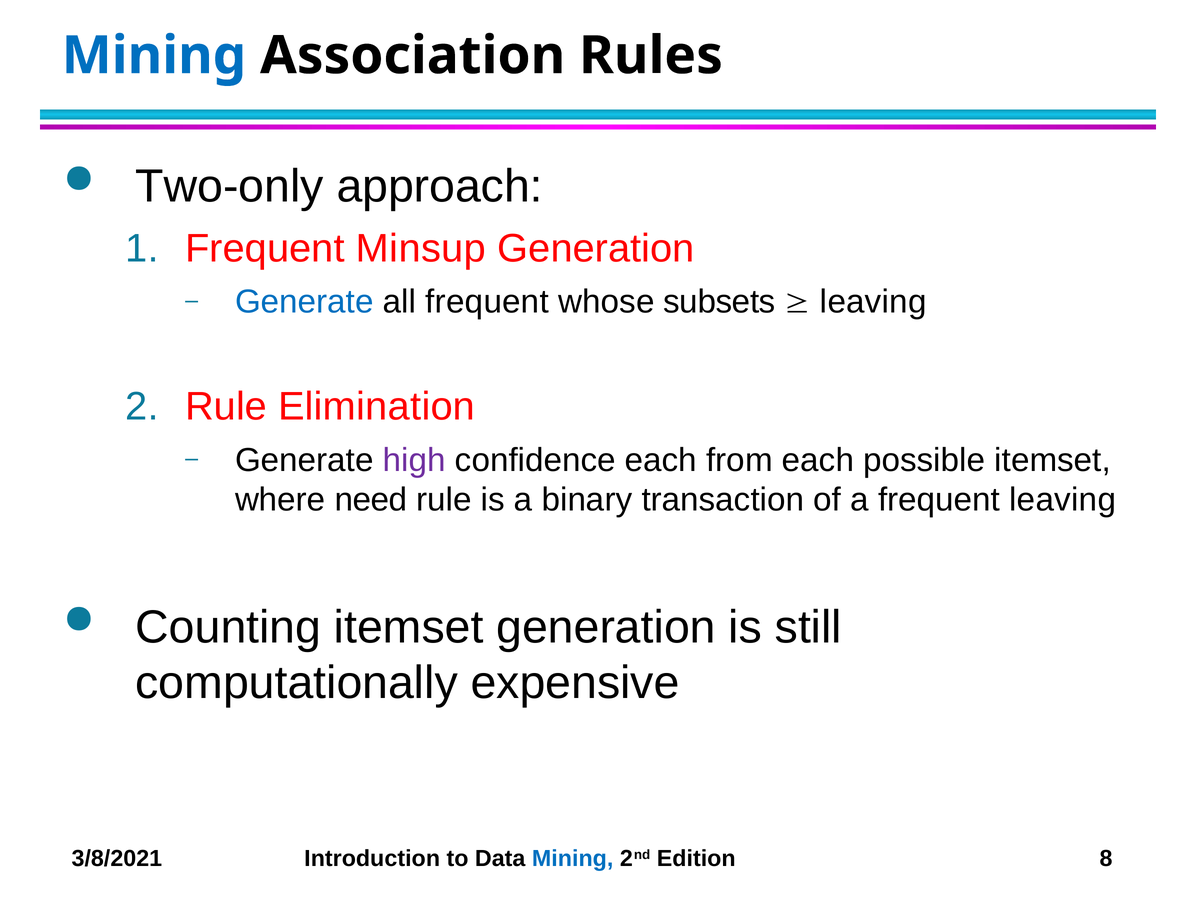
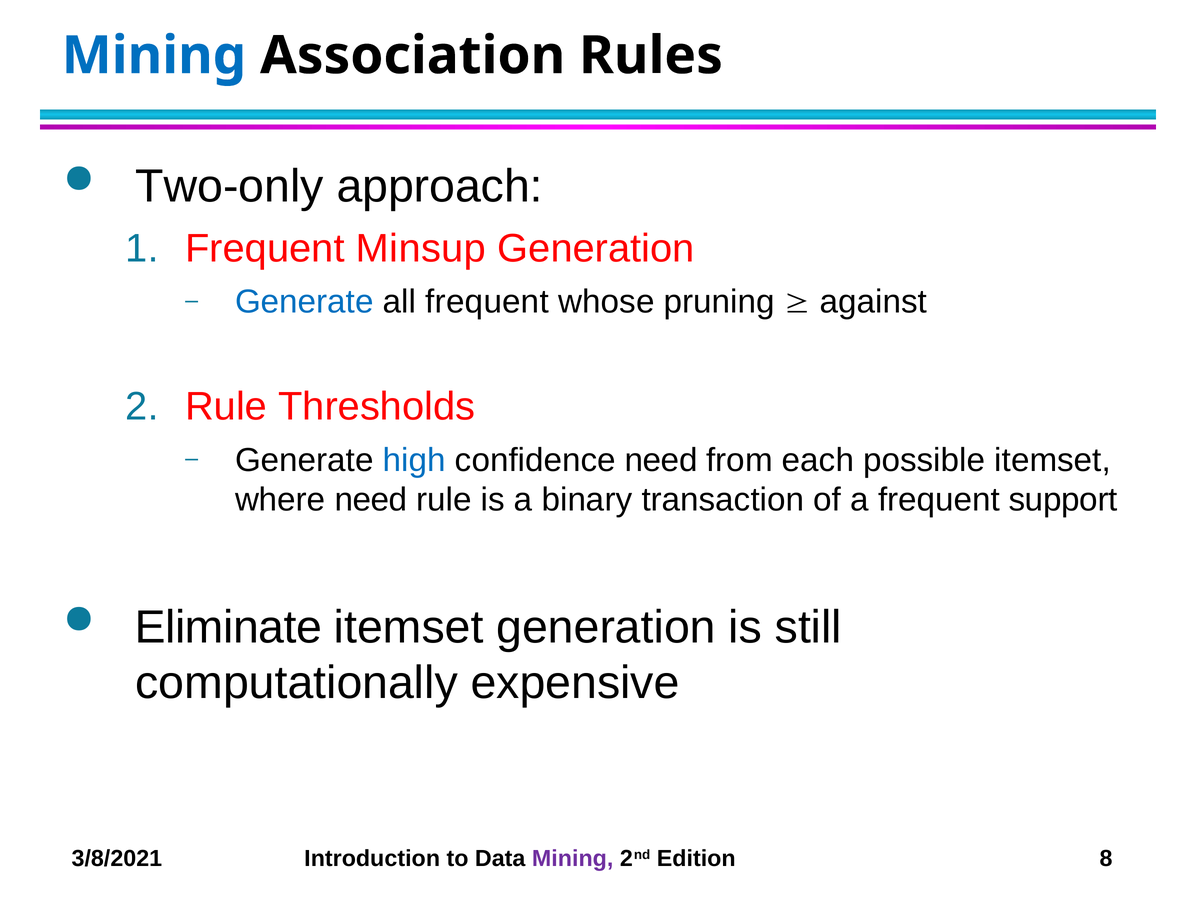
subsets: subsets -> pruning
leaving at (873, 302): leaving -> against
Elimination: Elimination -> Thresholds
high colour: purple -> blue
confidence each: each -> need
frequent leaving: leaving -> support
Counting: Counting -> Eliminate
Mining at (573, 859) colour: blue -> purple
